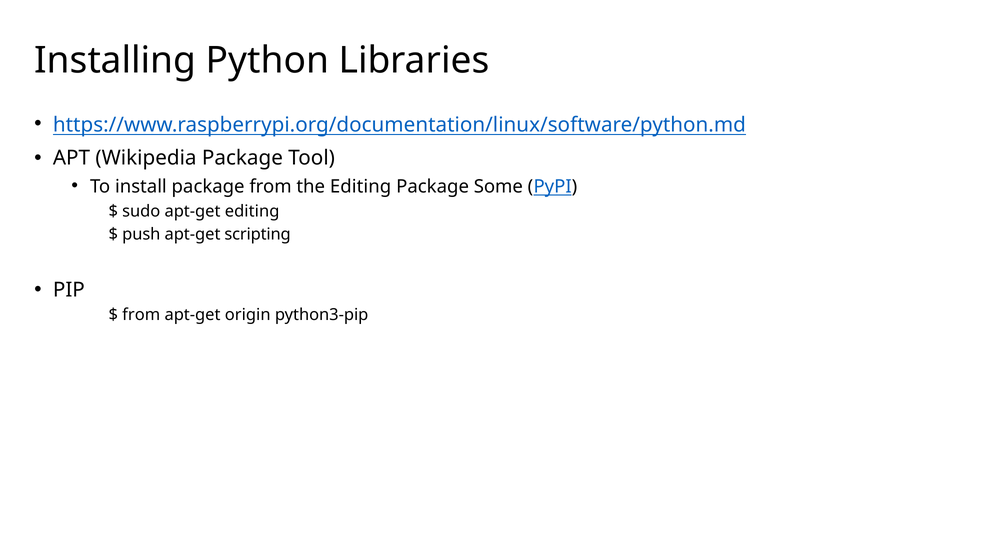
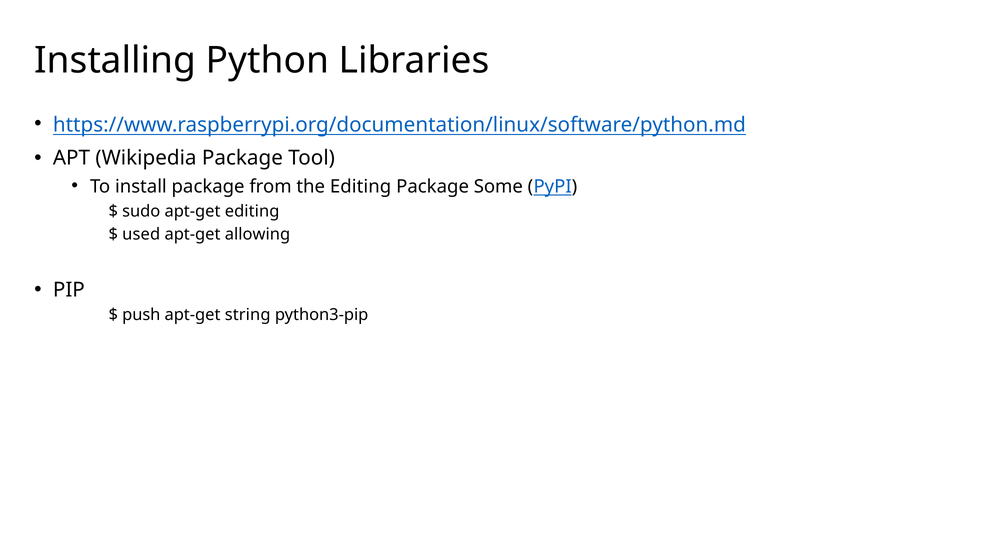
push: push -> used
scripting: scripting -> allowing
from at (141, 315): from -> push
origin: origin -> string
